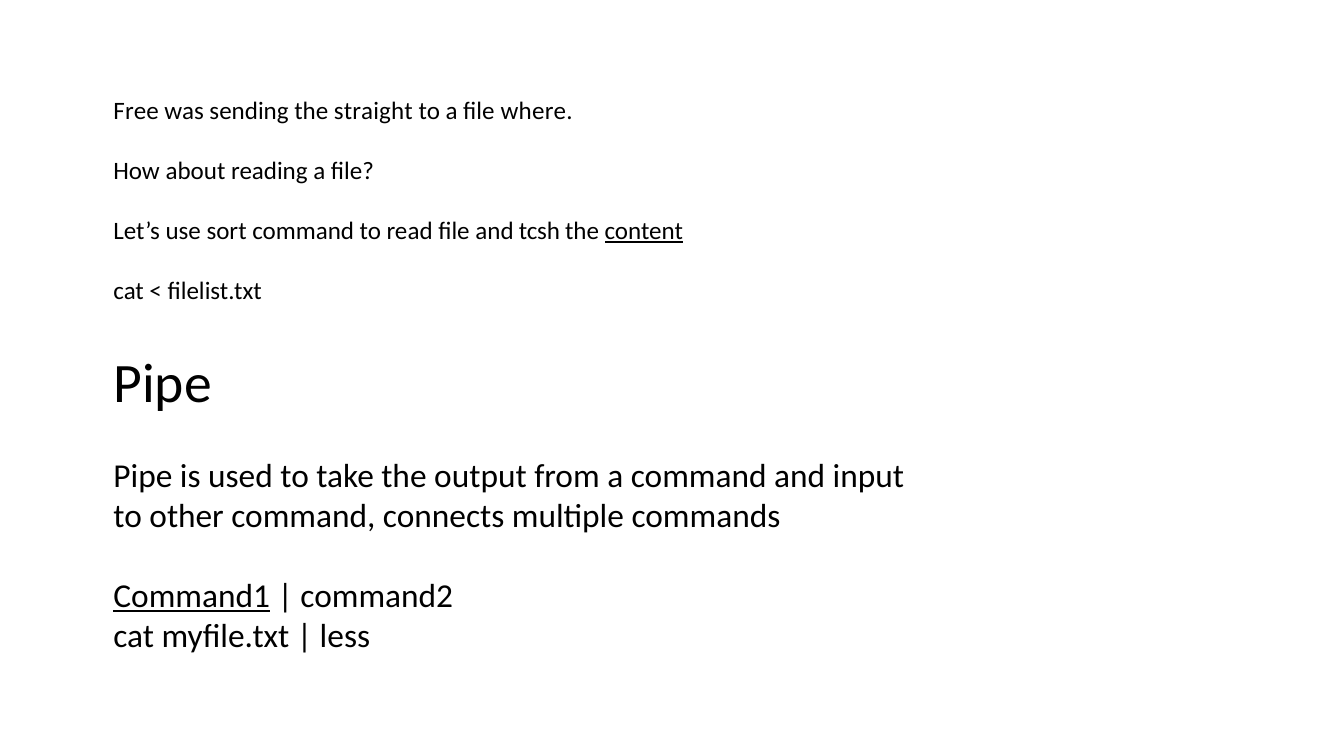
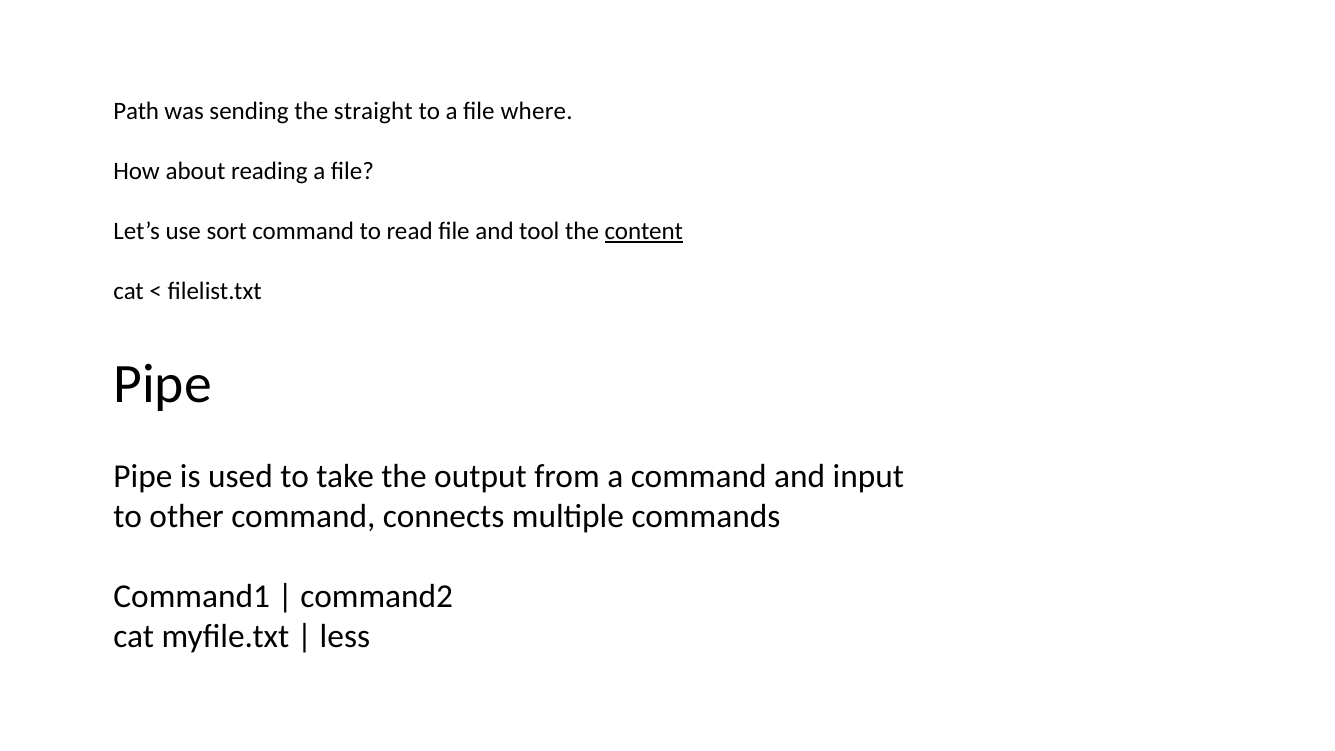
Free: Free -> Path
tcsh: tcsh -> tool
Command1 underline: present -> none
